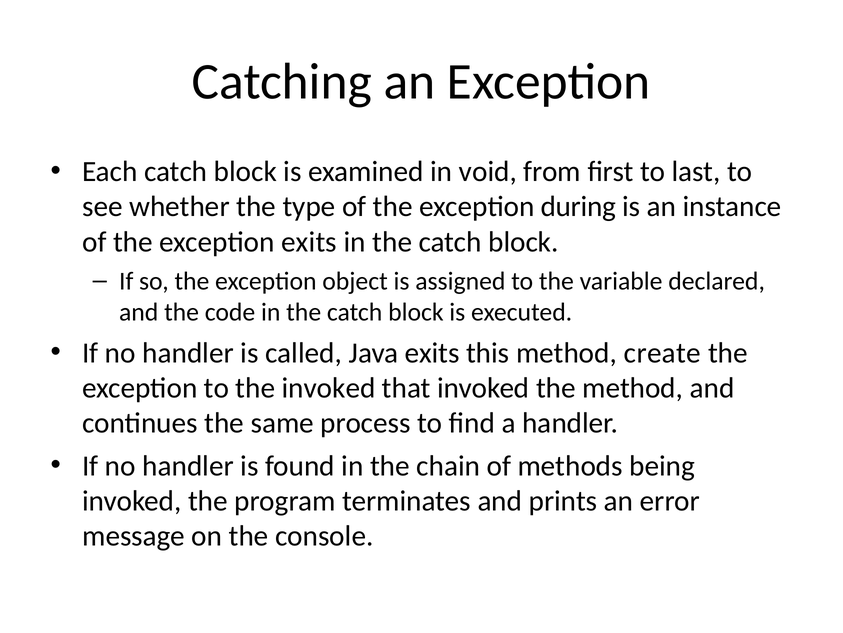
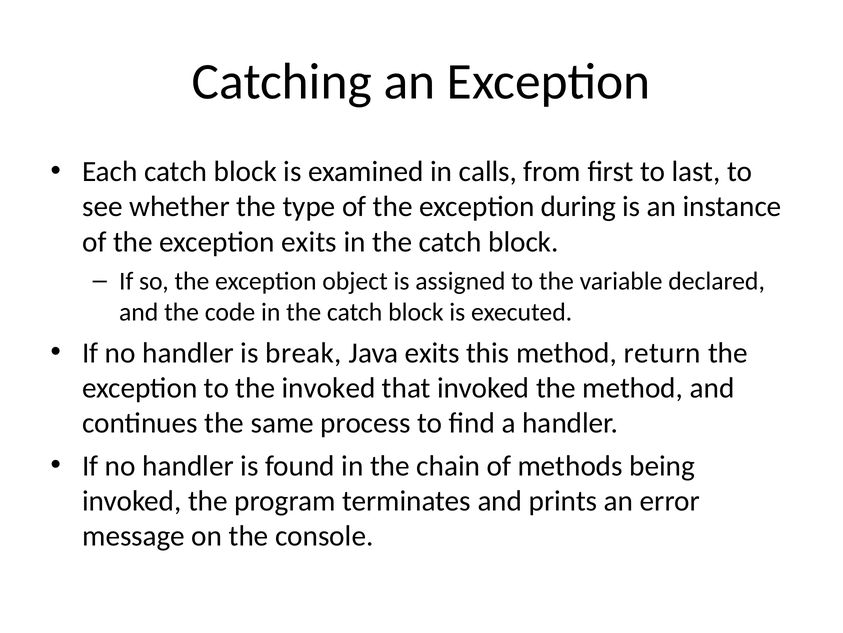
void: void -> calls
called: called -> break
create: create -> return
